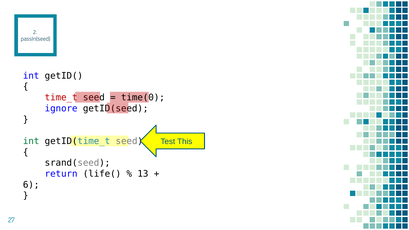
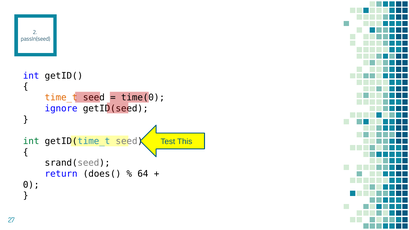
time_t colour: red -> orange
life(: life( -> does(
13: 13 -> 64
6: 6 -> 0
